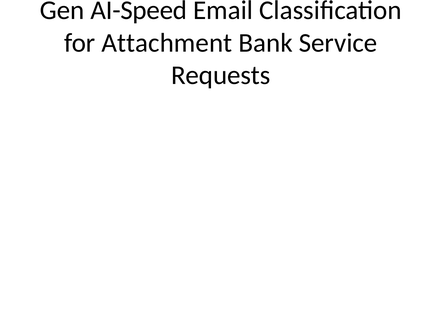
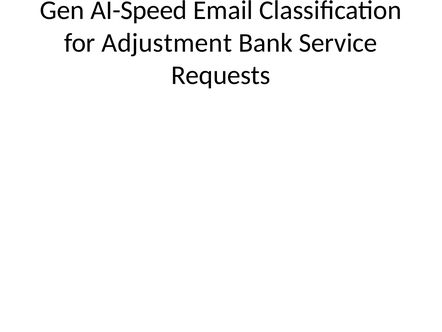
Attachment: Attachment -> Adjustment
